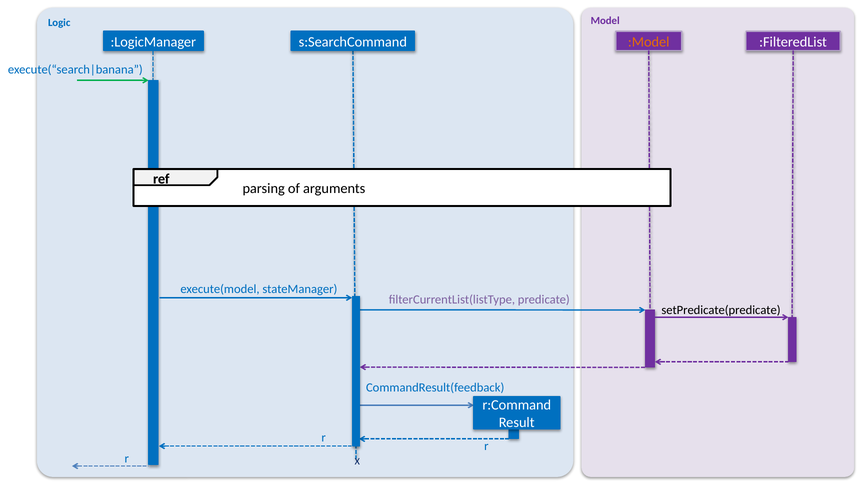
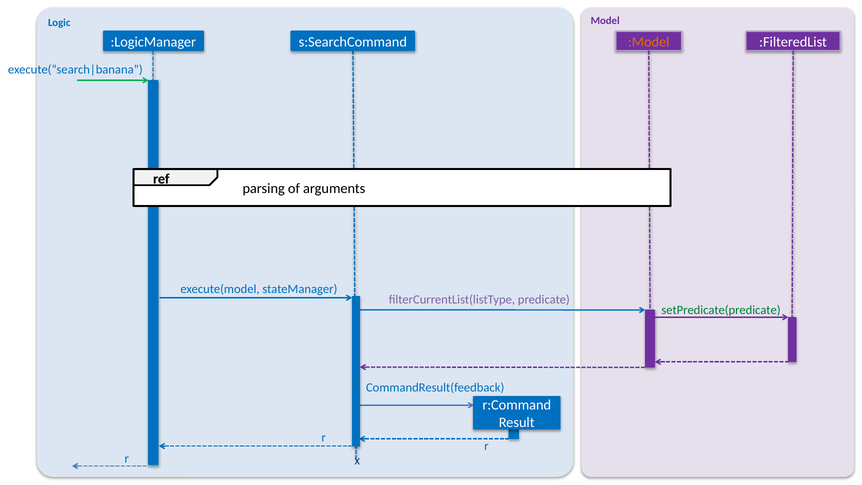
setPredicate(predicate colour: black -> green
